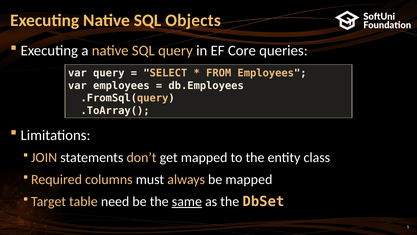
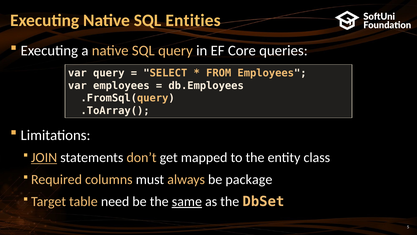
Objects: Objects -> Entities
JOIN underline: none -> present
be mapped: mapped -> package
